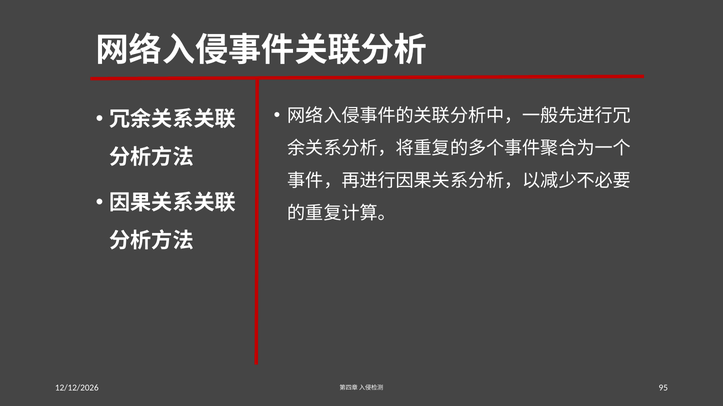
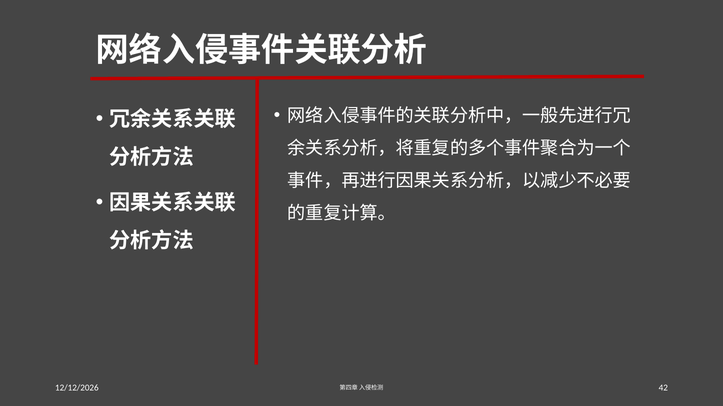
95: 95 -> 42
